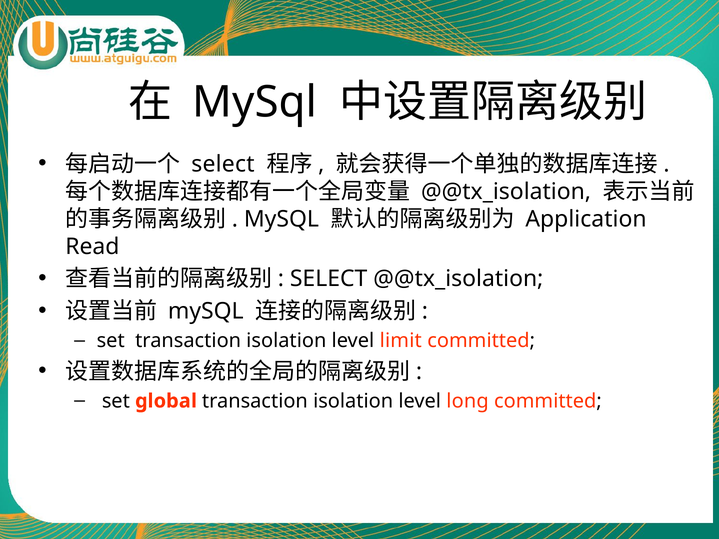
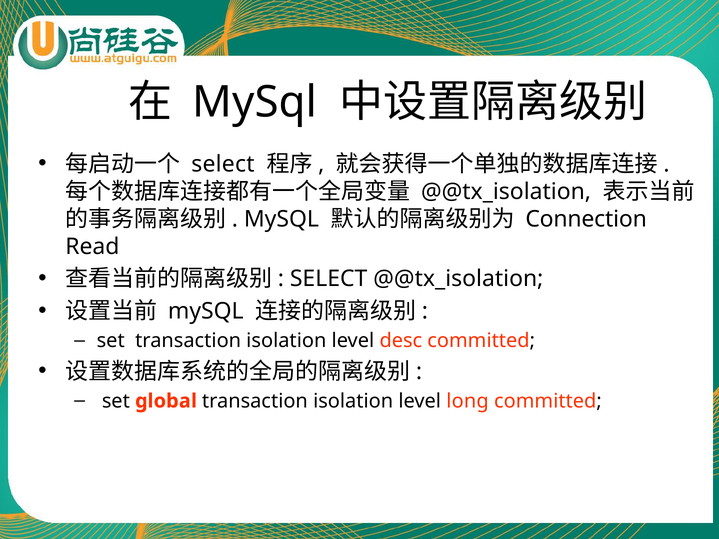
Application: Application -> Connection
limit: limit -> desc
